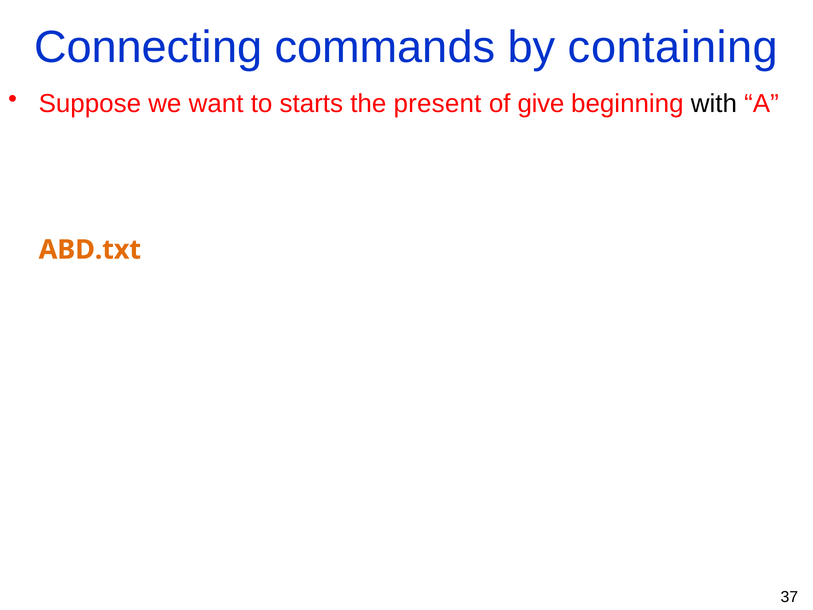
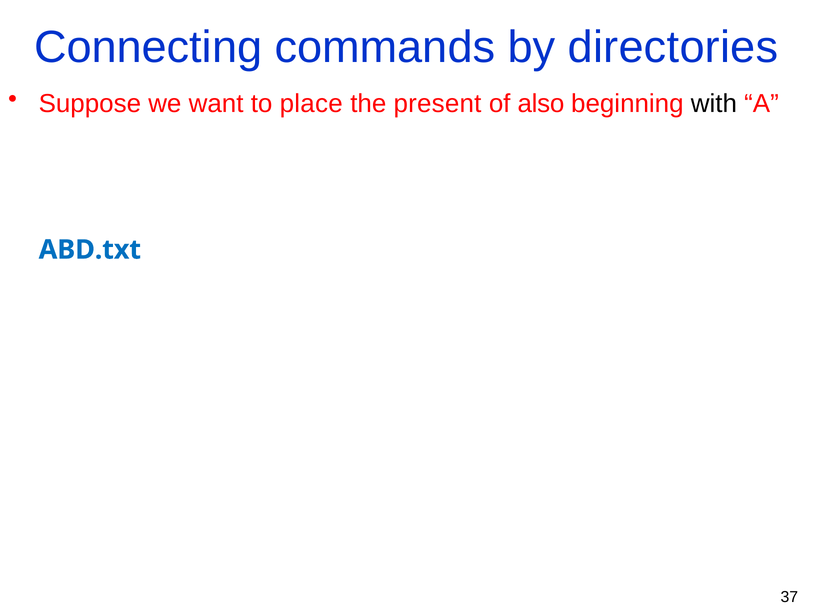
containing: containing -> directories
to starts: starts -> place
give: give -> also
ABD.txt colour: orange -> blue
